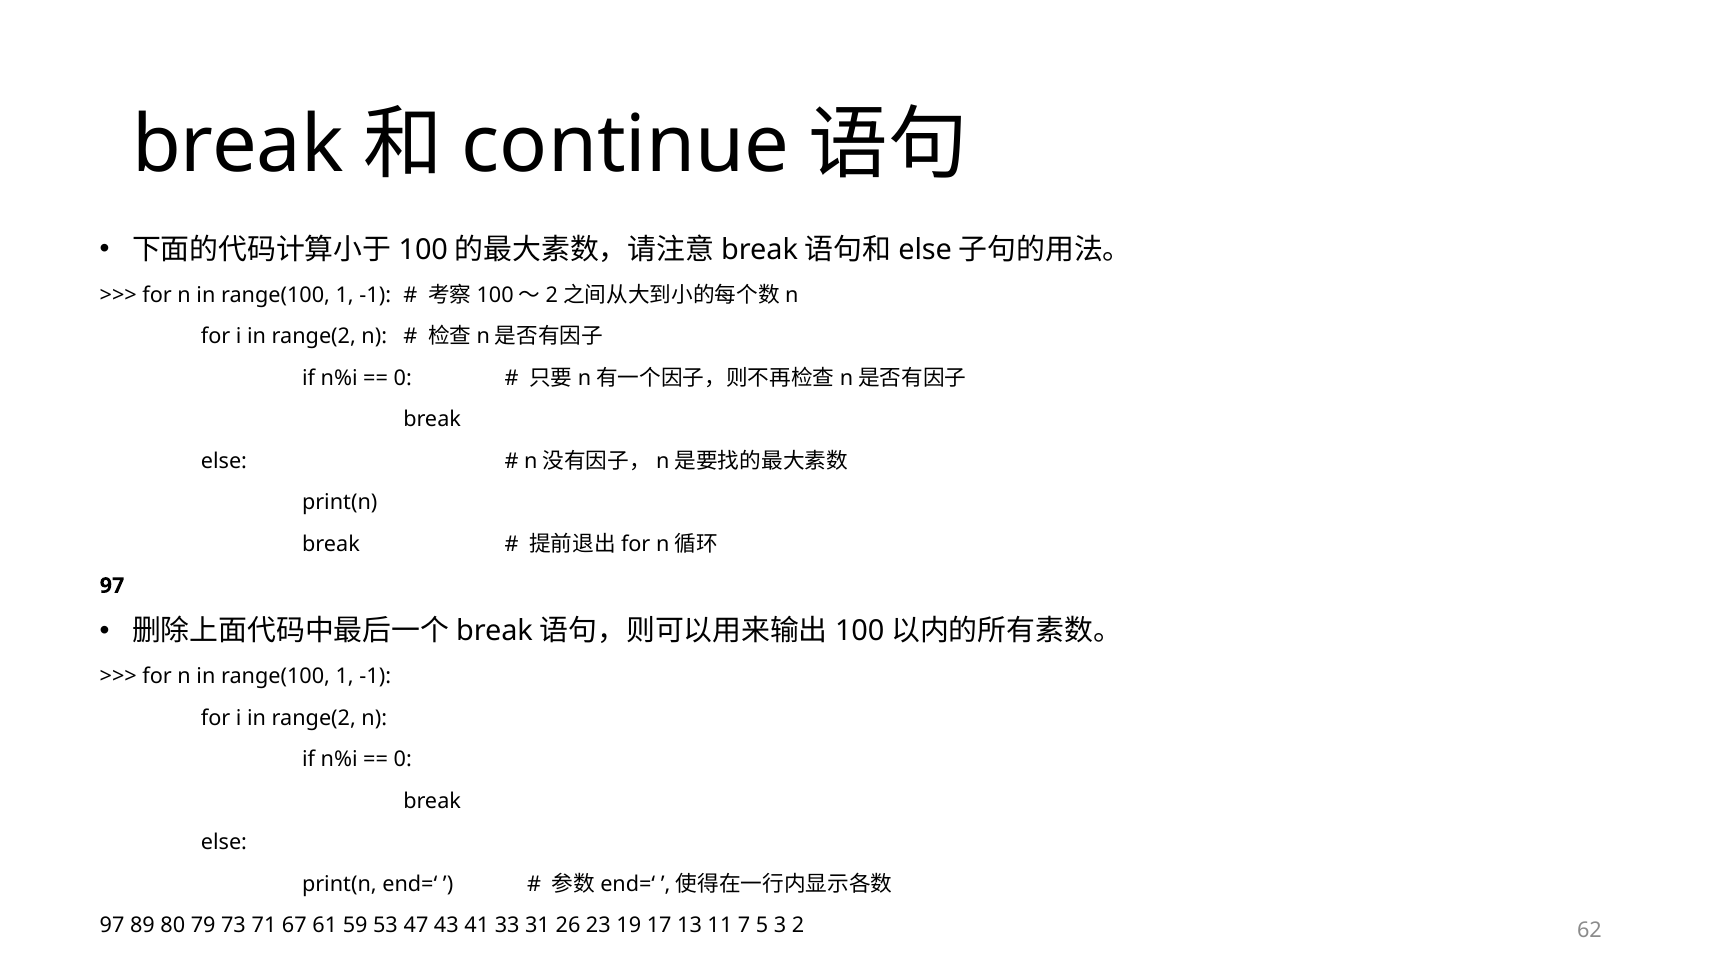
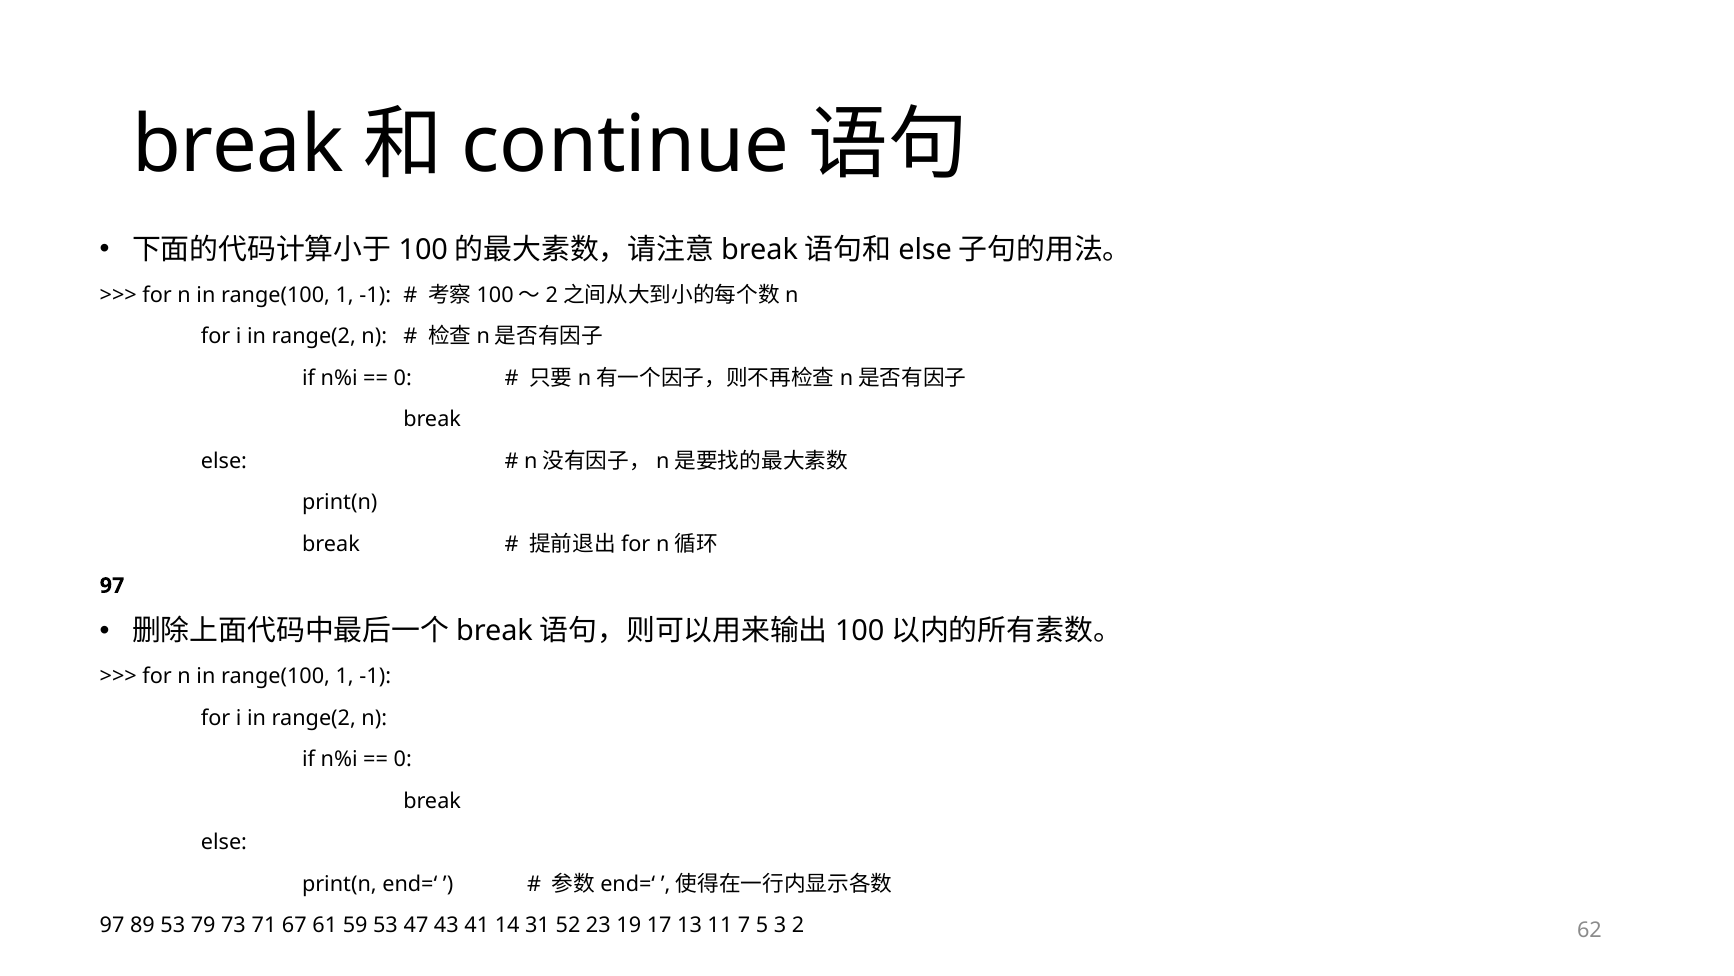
89 80: 80 -> 53
33: 33 -> 14
26: 26 -> 52
